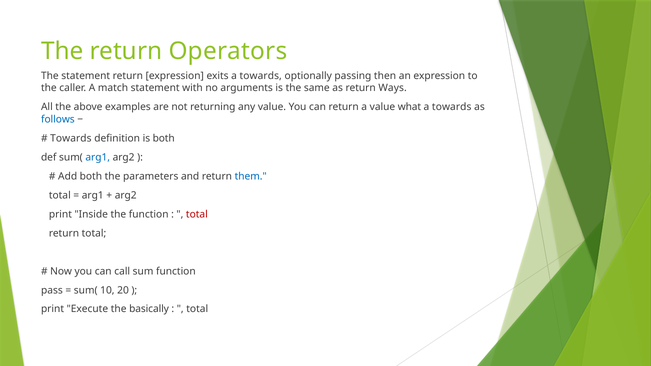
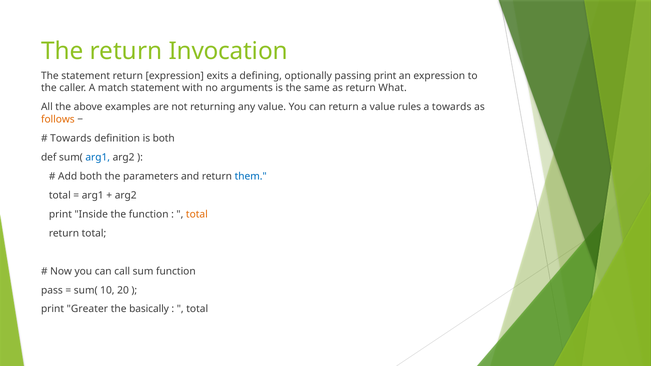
Operators: Operators -> Invocation
exits a towards: towards -> defining
passing then: then -> print
Ways: Ways -> What
what: what -> rules
follows colour: blue -> orange
total at (197, 214) colour: red -> orange
Execute: Execute -> Greater
